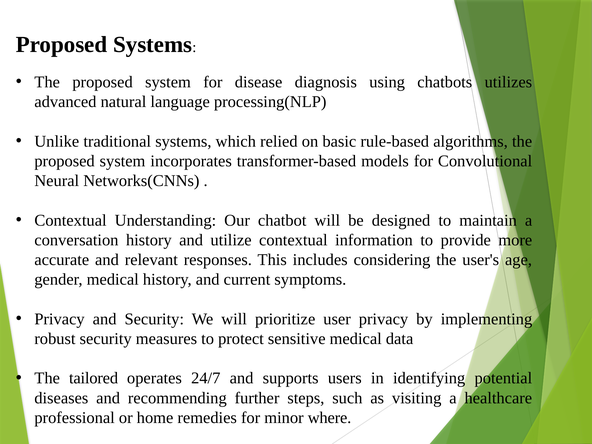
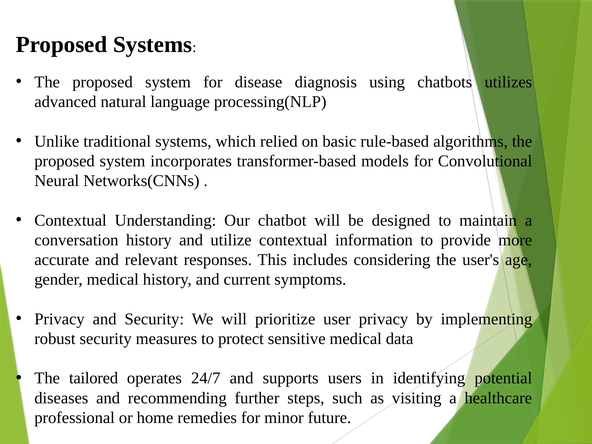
where: where -> future
